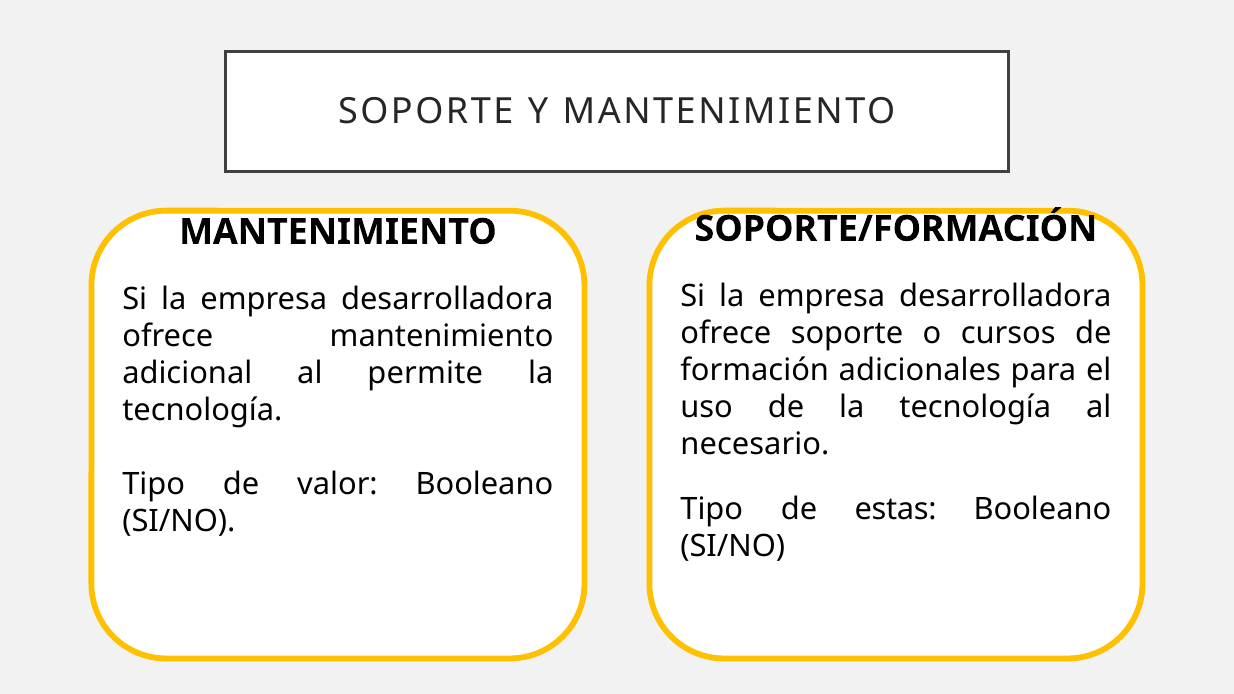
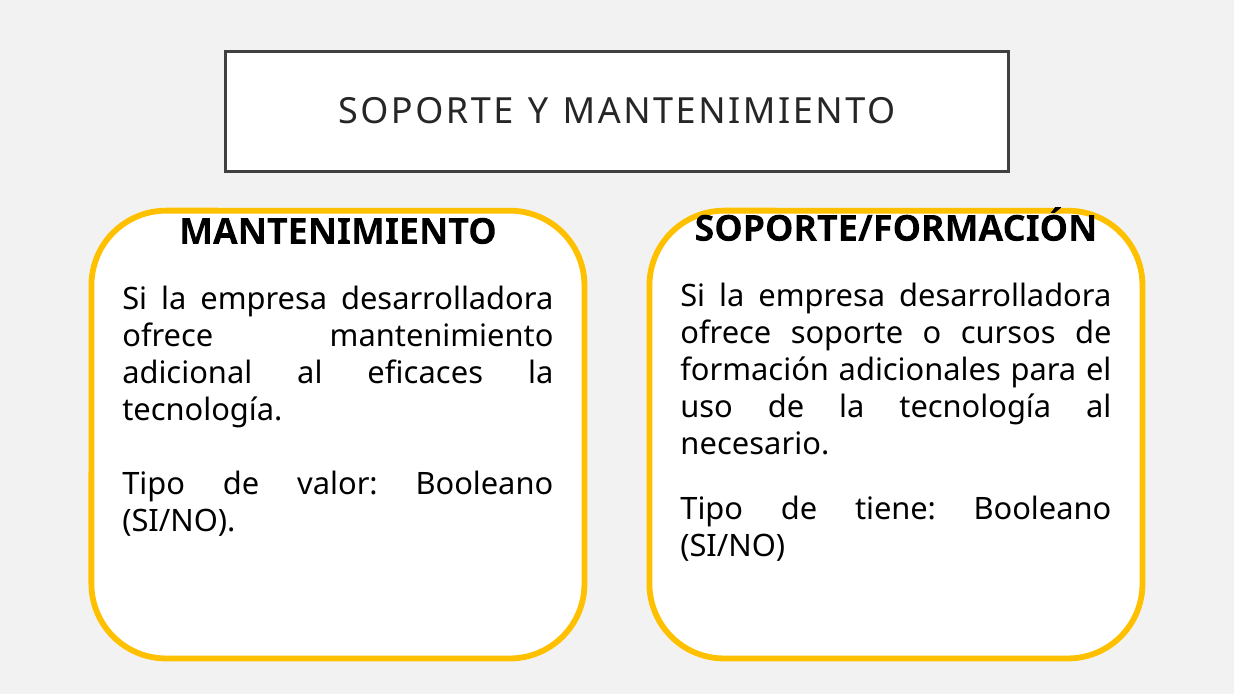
permite: permite -> eficaces
estas: estas -> tiene
